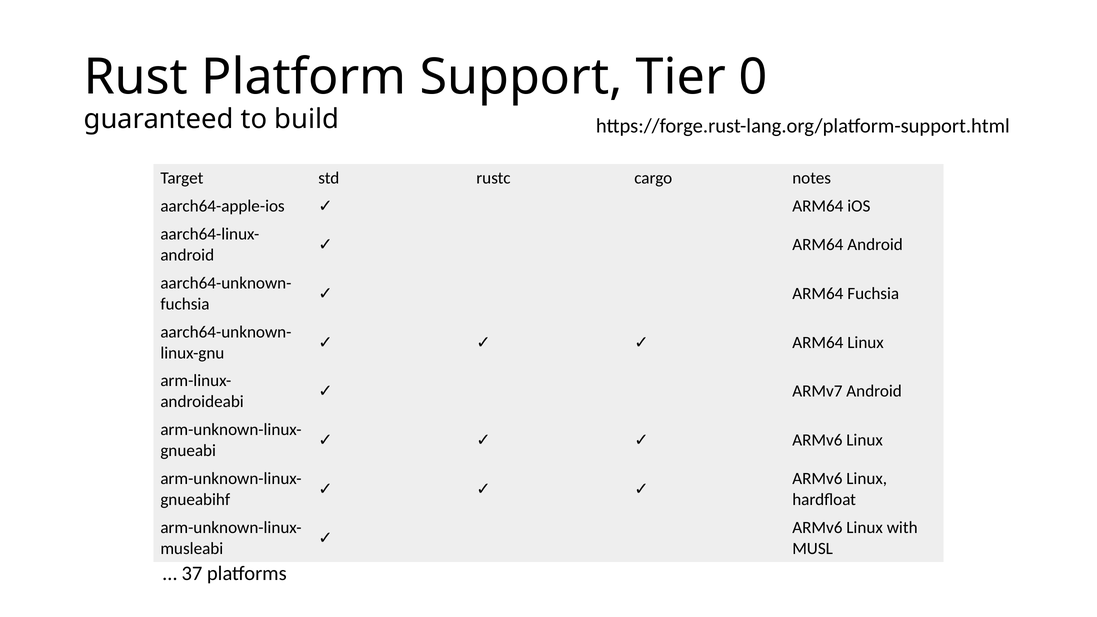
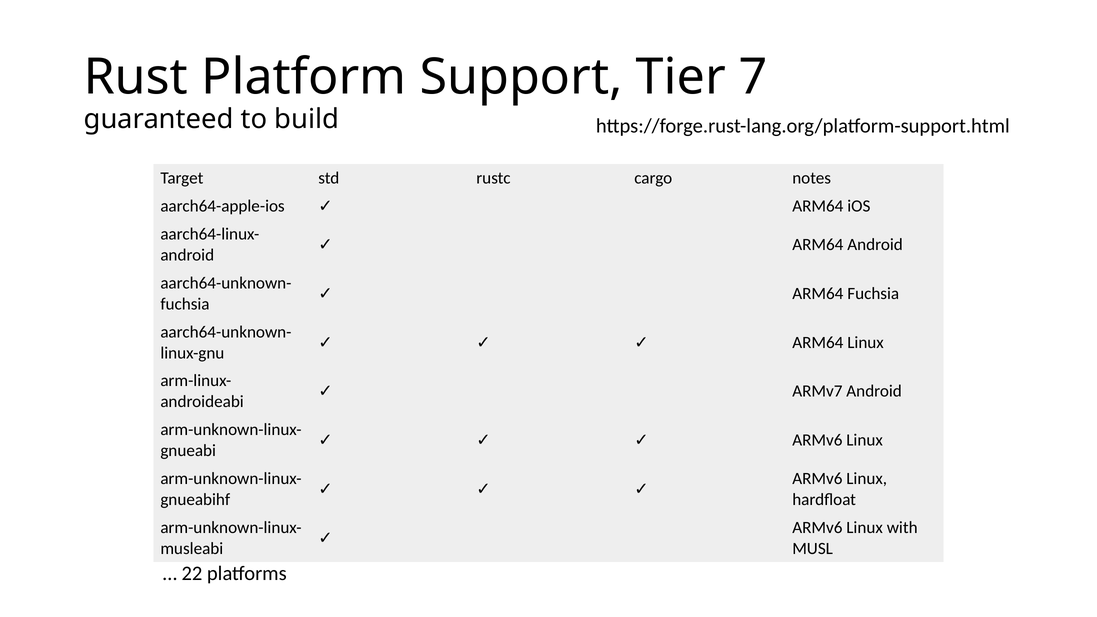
0: 0 -> 7
37: 37 -> 22
